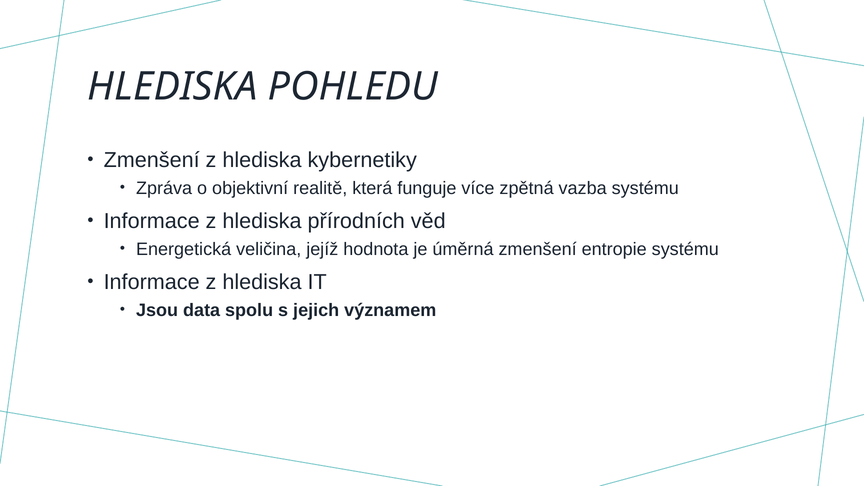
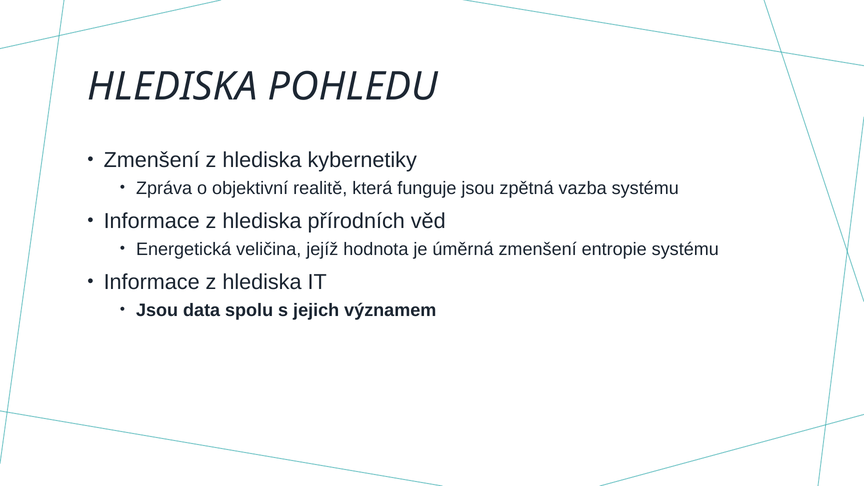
funguje více: více -> jsou
